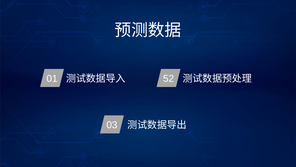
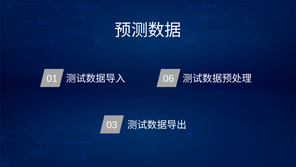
52: 52 -> 06
